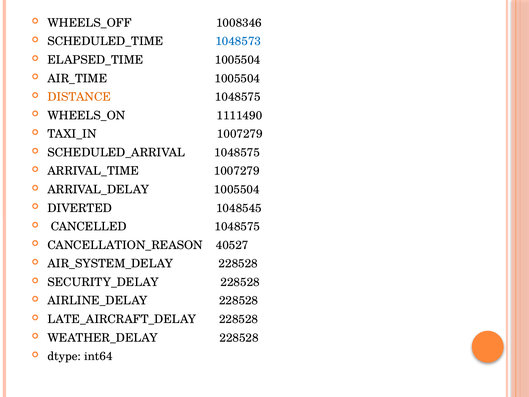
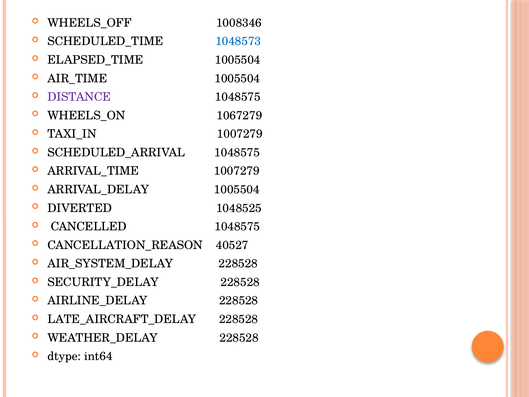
DISTANCE colour: orange -> purple
1111490: 1111490 -> 1067279
1048545: 1048545 -> 1048525
